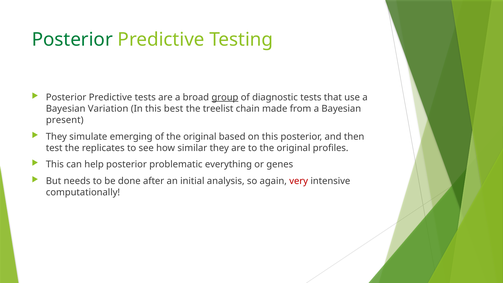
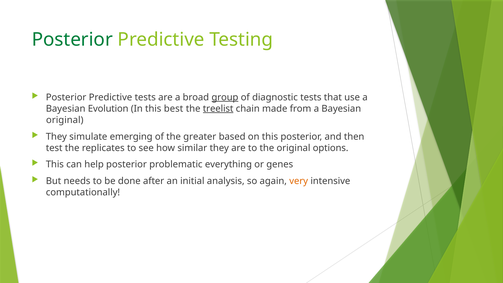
Variation: Variation -> Evolution
treelist underline: none -> present
present at (65, 120): present -> original
of the original: original -> greater
profiles: profiles -> options
very colour: red -> orange
